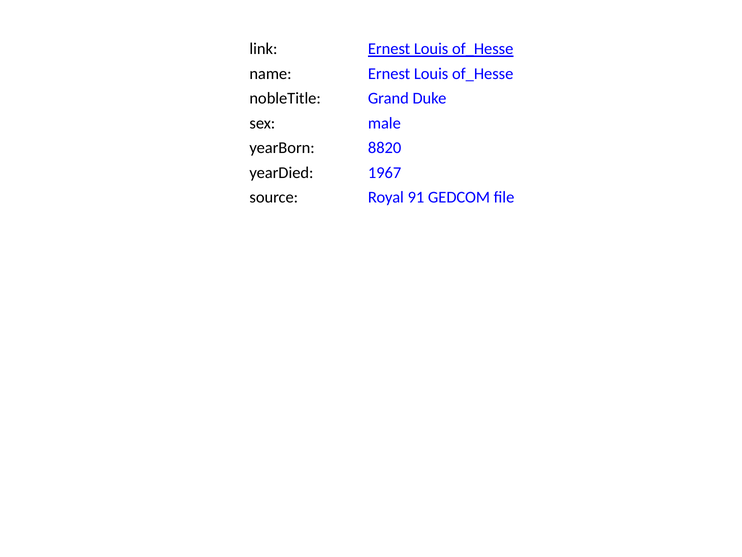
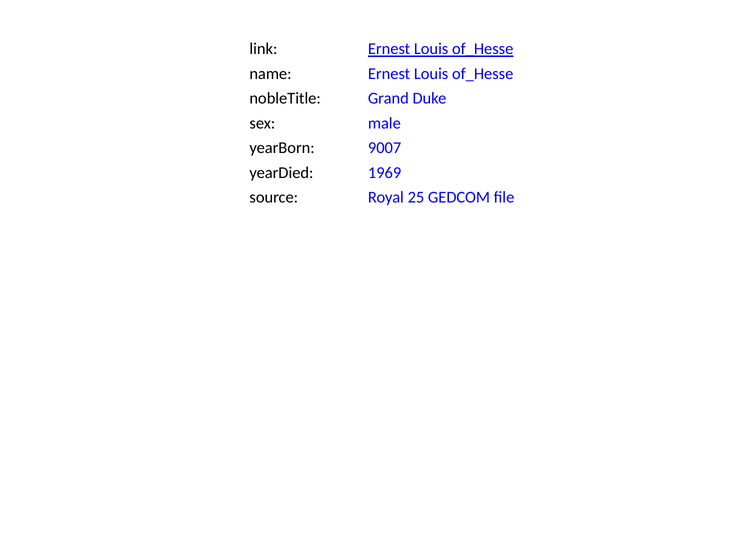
8820: 8820 -> 9007
1967: 1967 -> 1969
91: 91 -> 25
